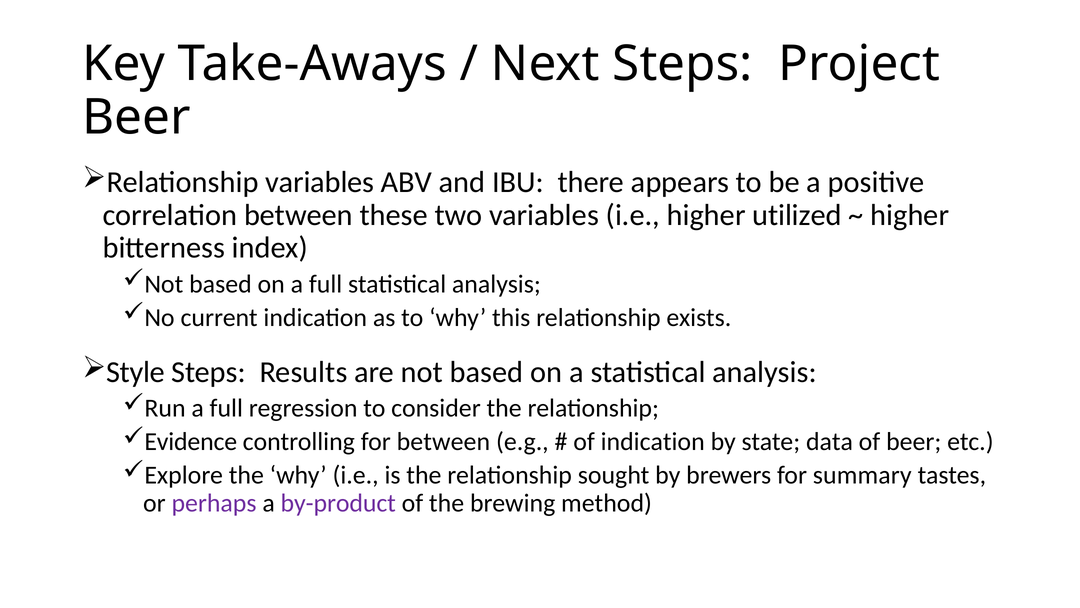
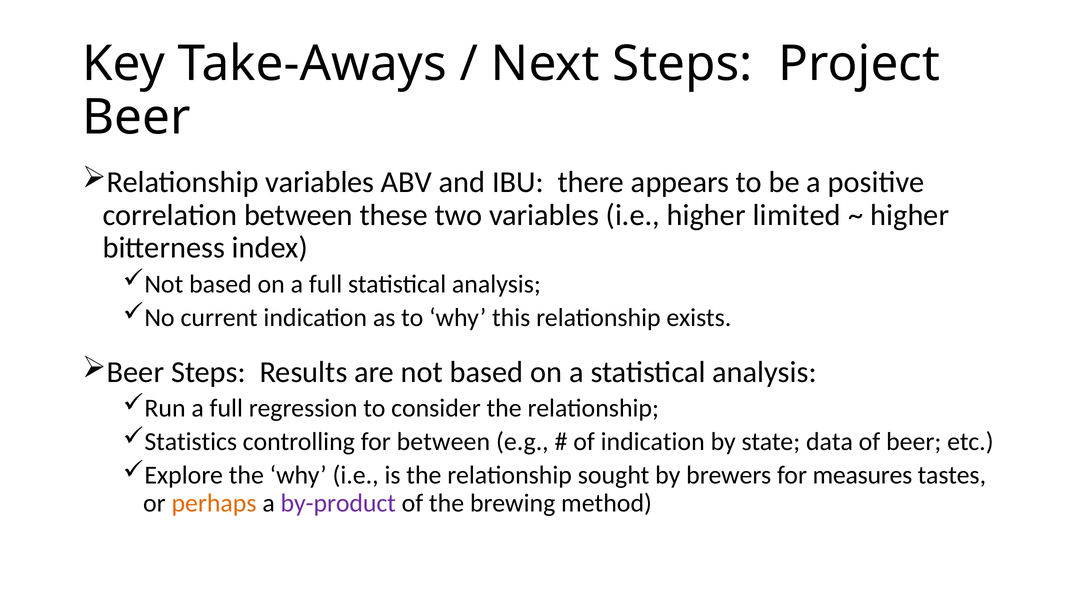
utilized: utilized -> limited
Style at (136, 372): Style -> Beer
Evidence: Evidence -> Statistics
summary: summary -> measures
perhaps colour: purple -> orange
